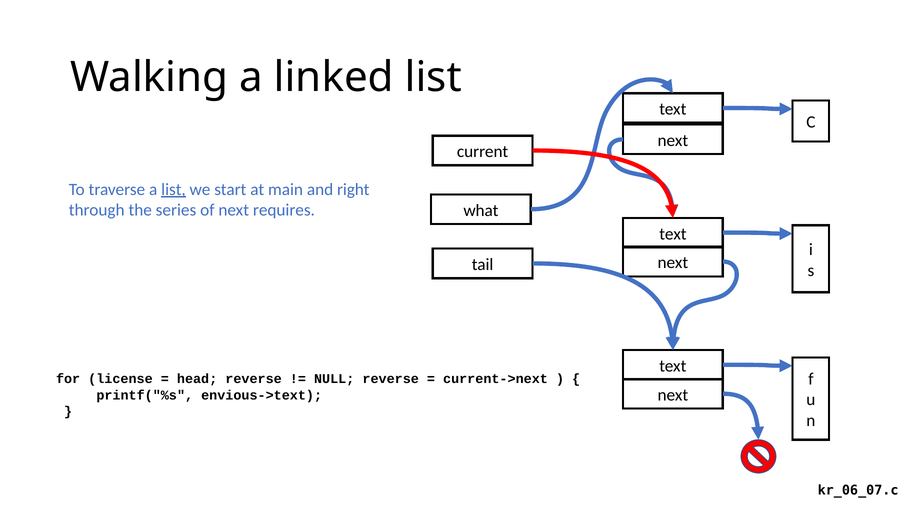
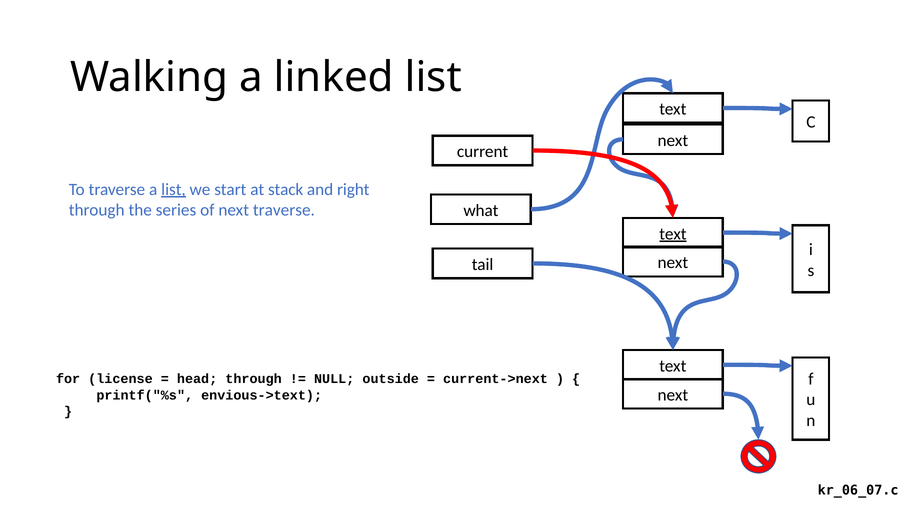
main: main -> stack
next requires: requires -> traverse
text at (673, 234) underline: none -> present
head reverse: reverse -> through
NULL reverse: reverse -> outside
